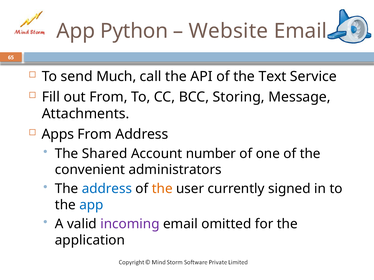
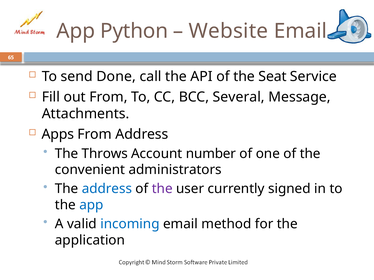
Much: Much -> Done
Text: Text -> Seat
Storing: Storing -> Several
Shared: Shared -> Throws
the at (162, 189) colour: orange -> purple
incoming colour: purple -> blue
omitted: omitted -> method
